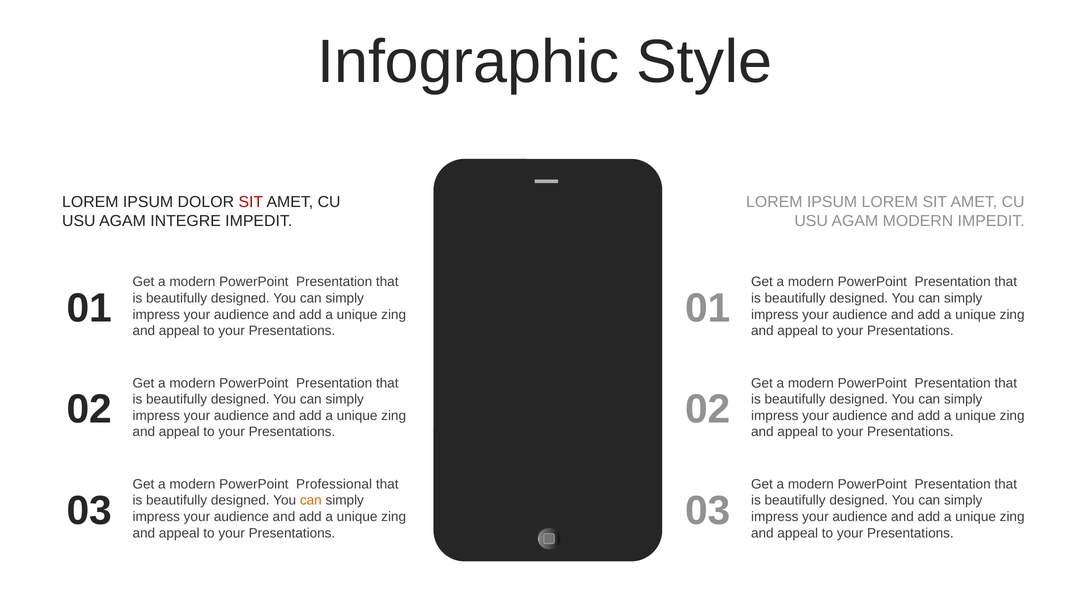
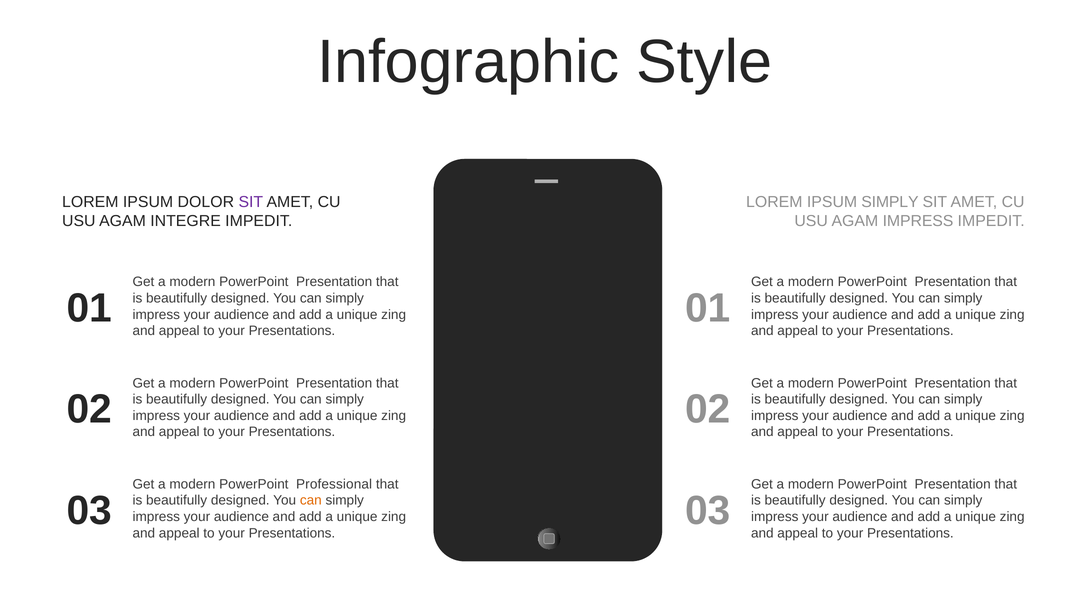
SIT at (251, 202) colour: red -> purple
IPSUM LOREM: LOREM -> SIMPLY
AGAM MODERN: MODERN -> IMPRESS
